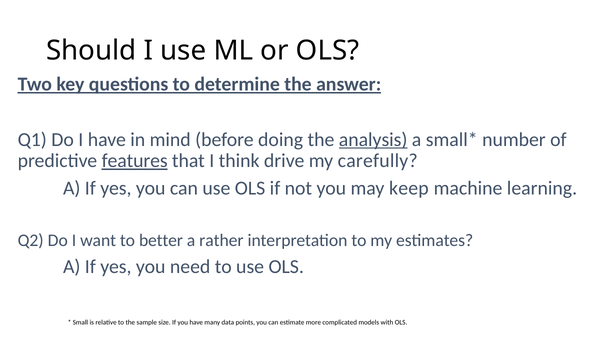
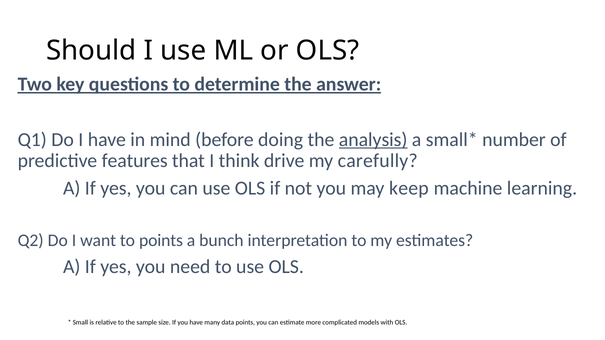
features underline: present -> none
to better: better -> points
rather: rather -> bunch
